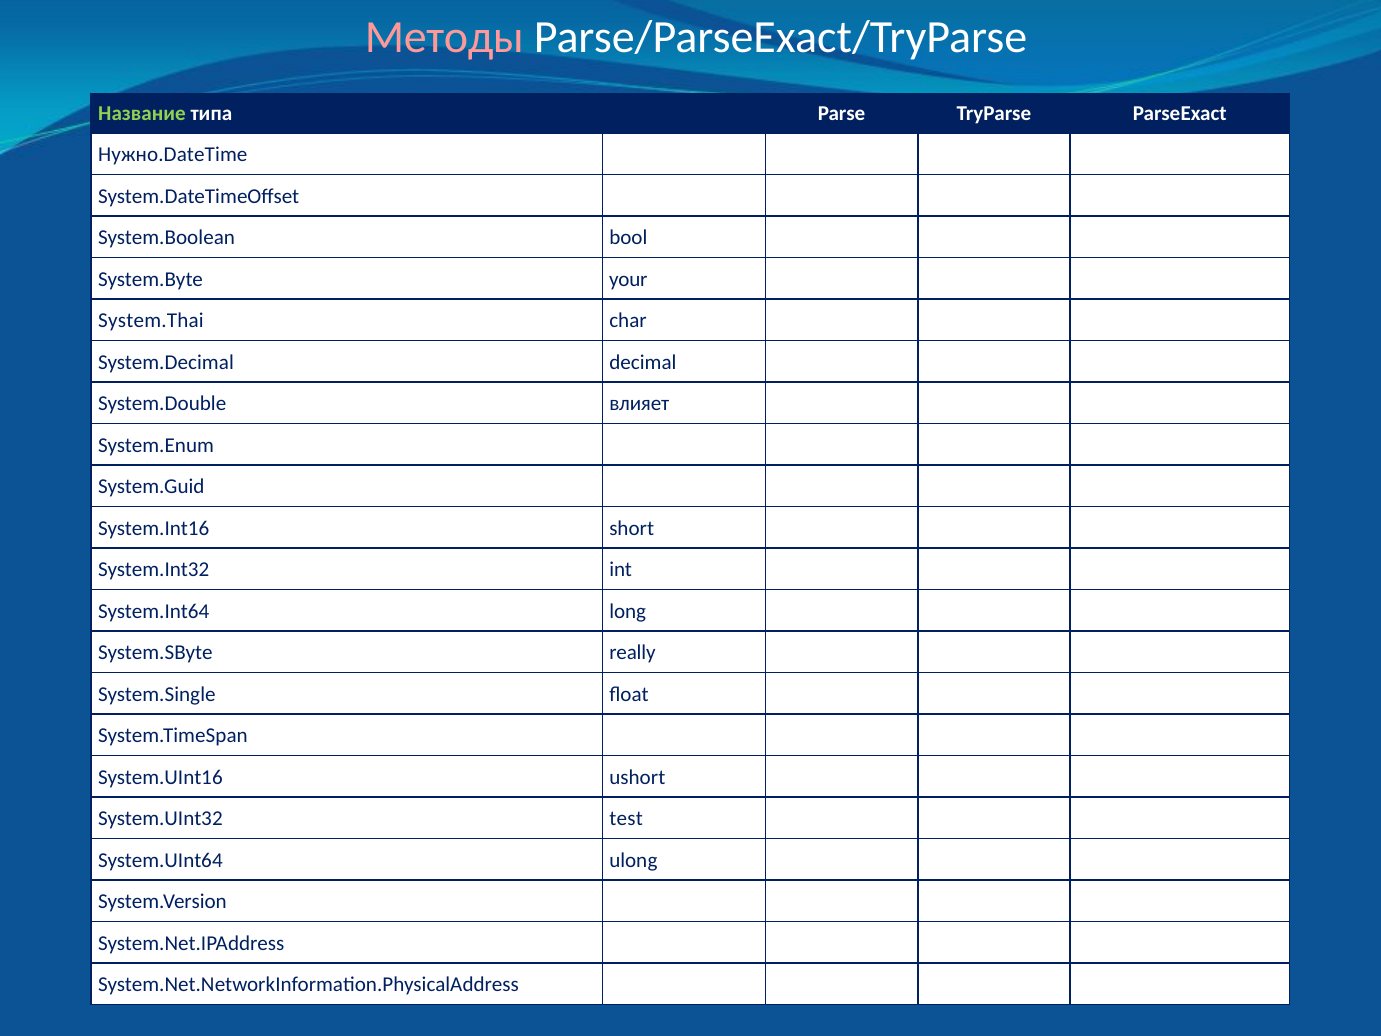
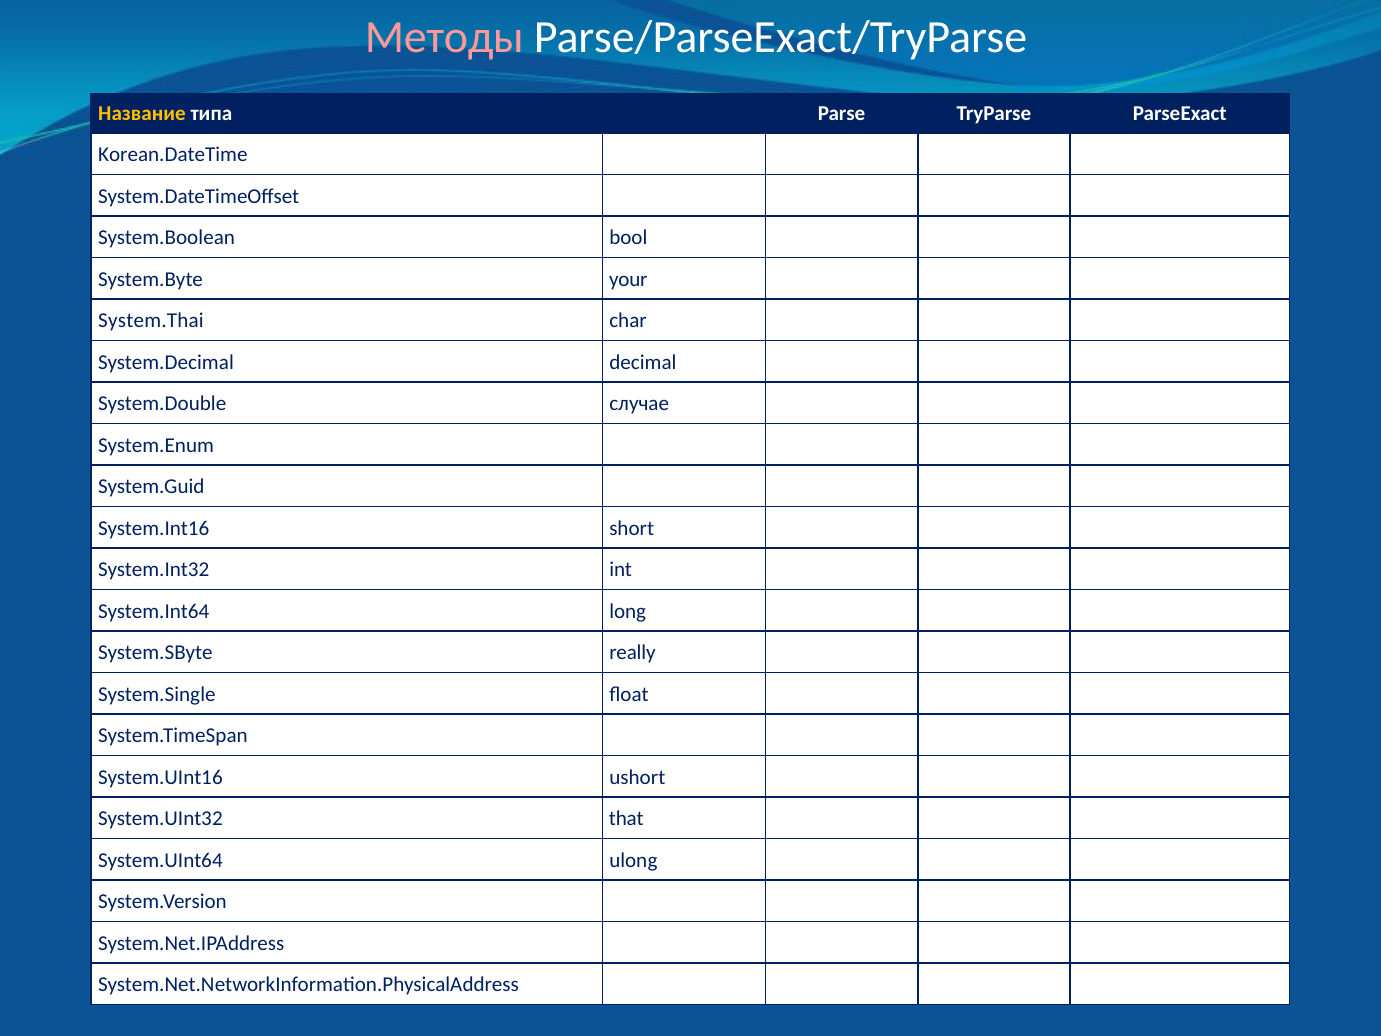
Название colour: light green -> yellow
Нужно.DateTime: Нужно.DateTime -> Korean.DateTime
влияет: влияет -> случае
test: test -> that
